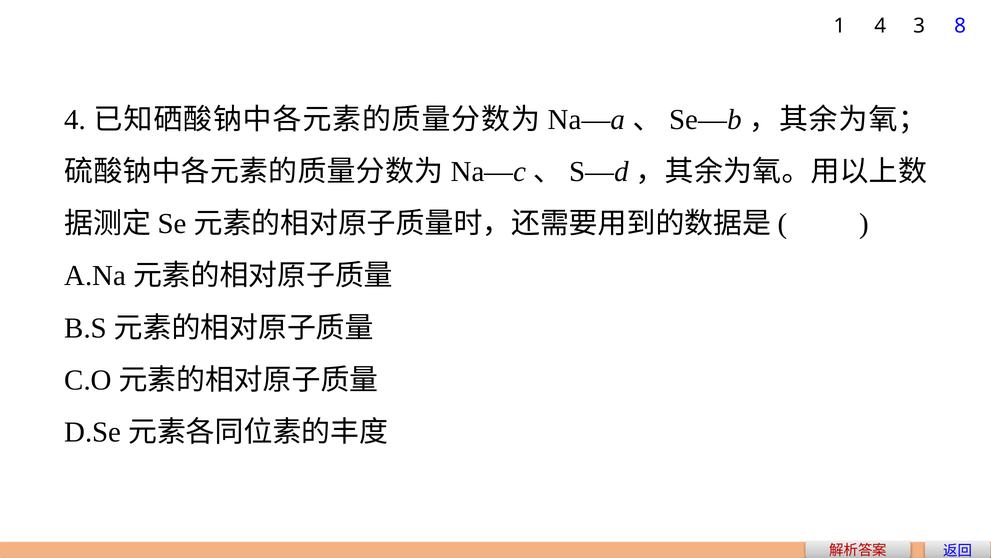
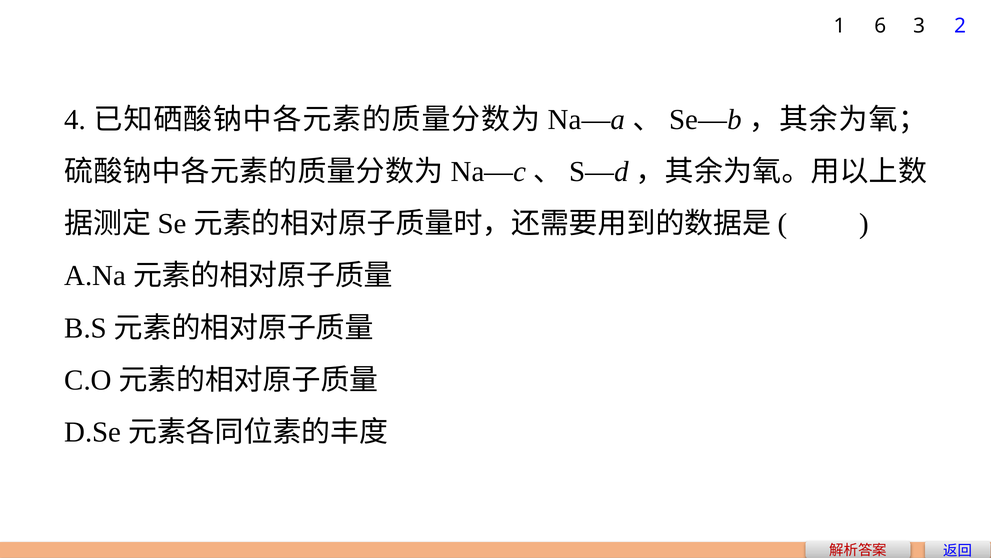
1 4: 4 -> 6
8: 8 -> 2
